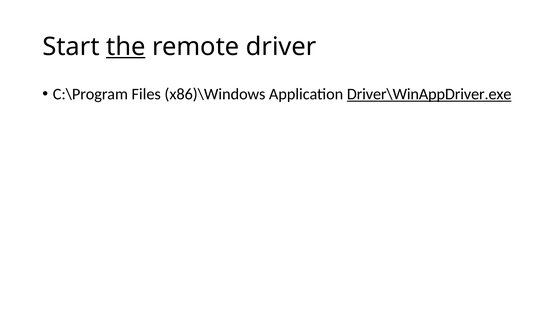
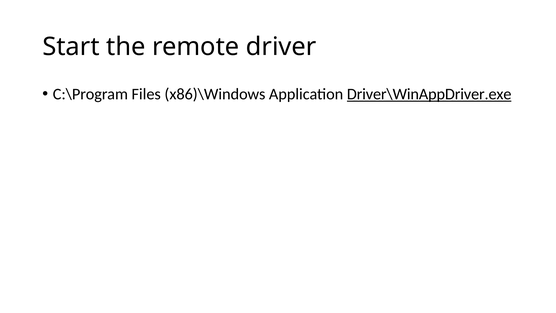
the underline: present -> none
